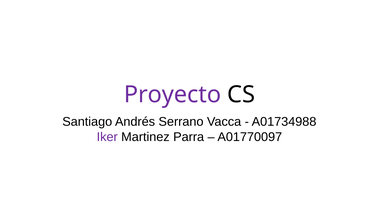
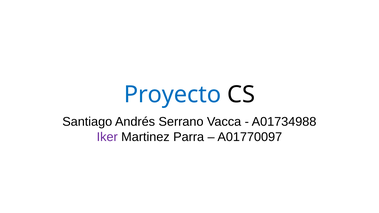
Proyecto colour: purple -> blue
